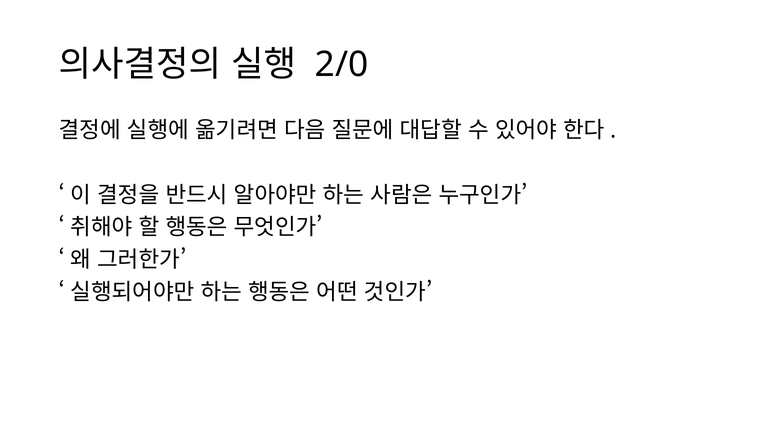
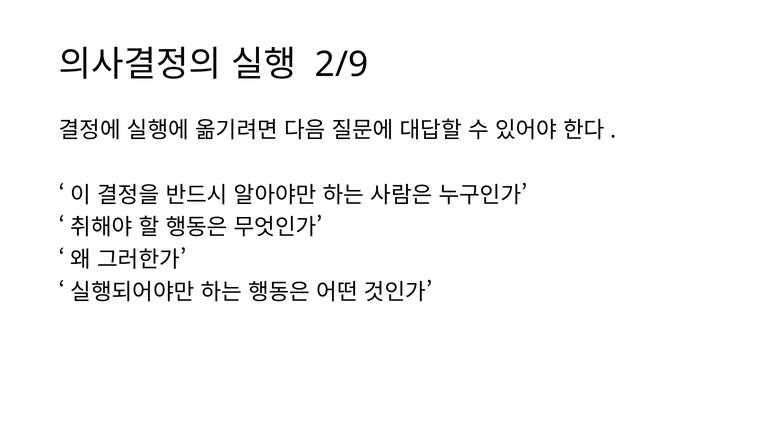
2/0: 2/0 -> 2/9
